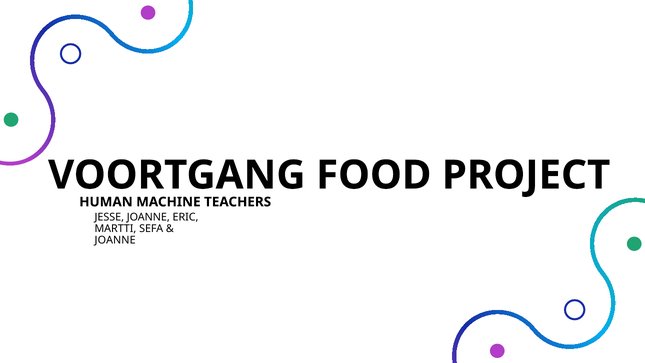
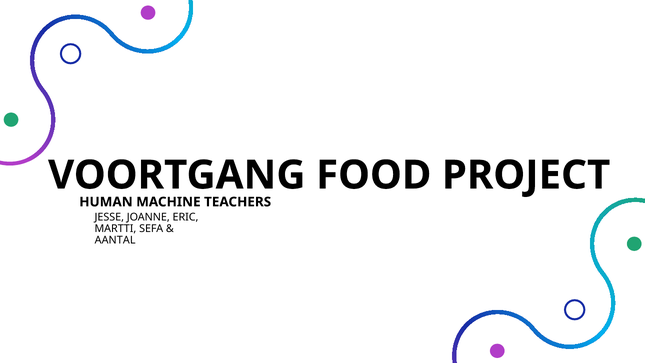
JOANNE at (115, 240): JOANNE -> AANTAL
